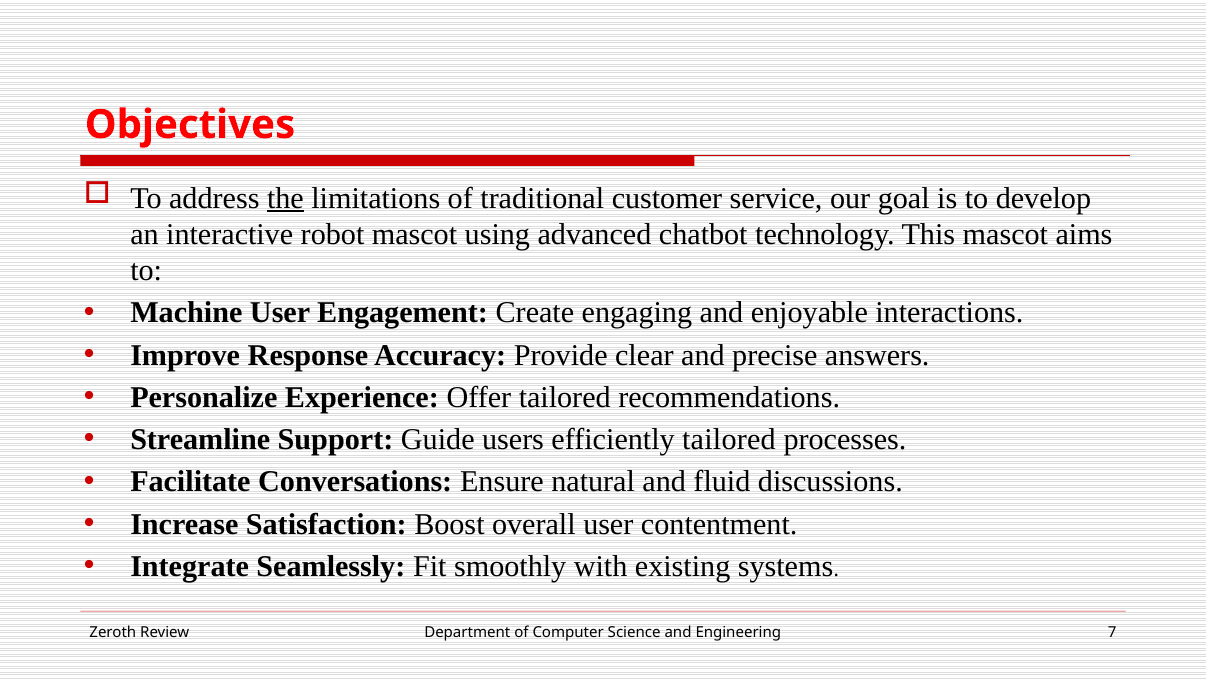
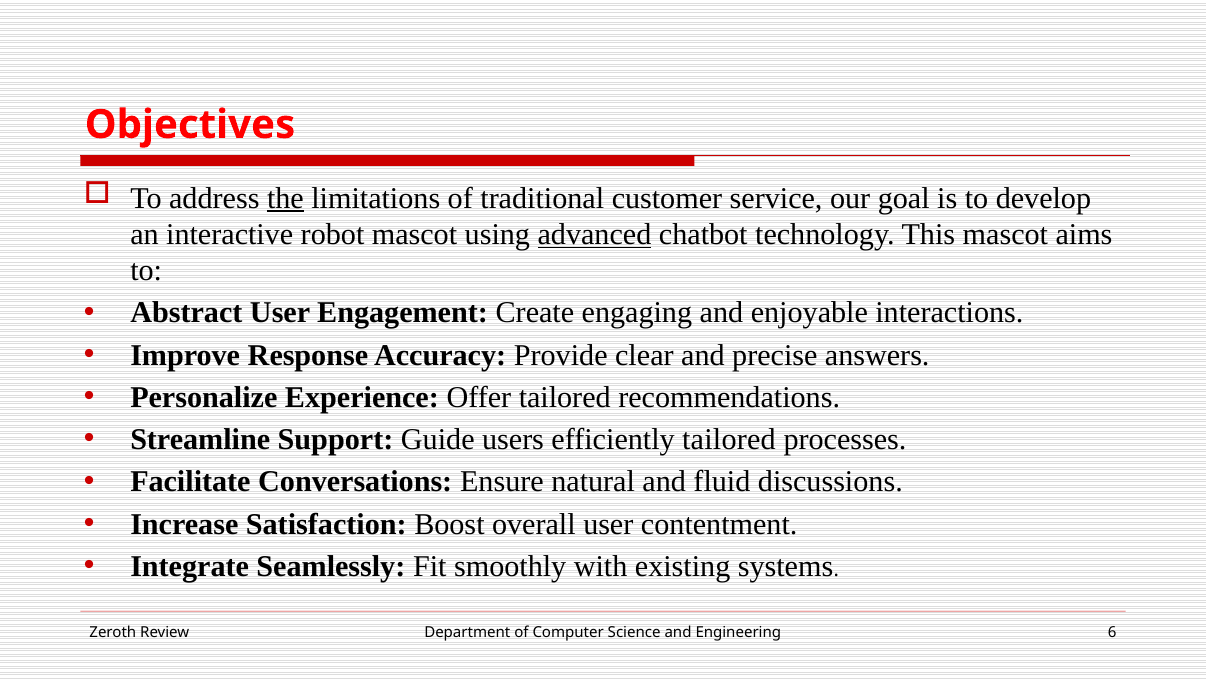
advanced underline: none -> present
Machine: Machine -> Abstract
7: 7 -> 6
